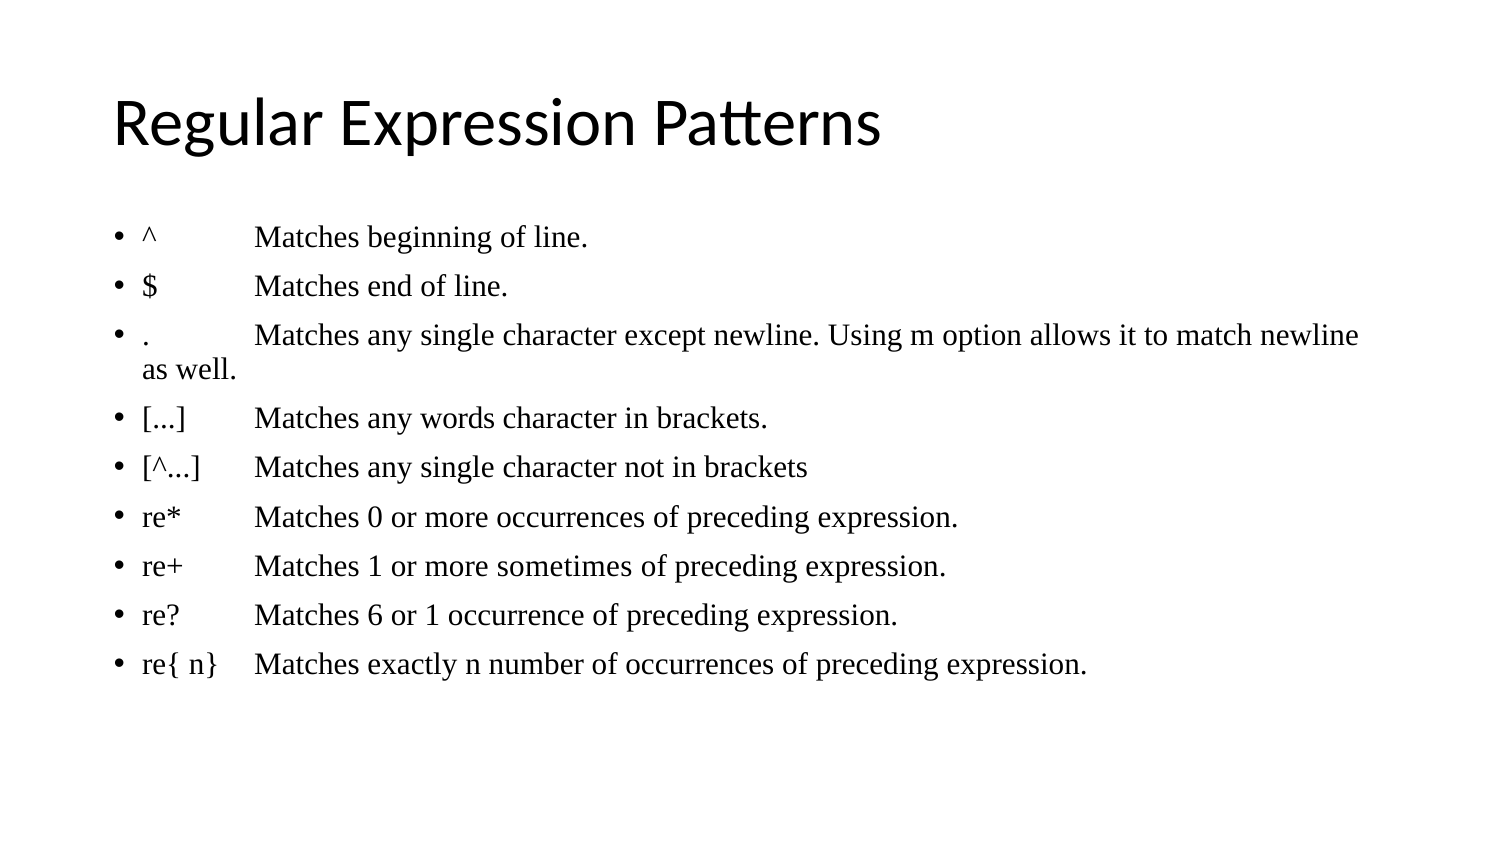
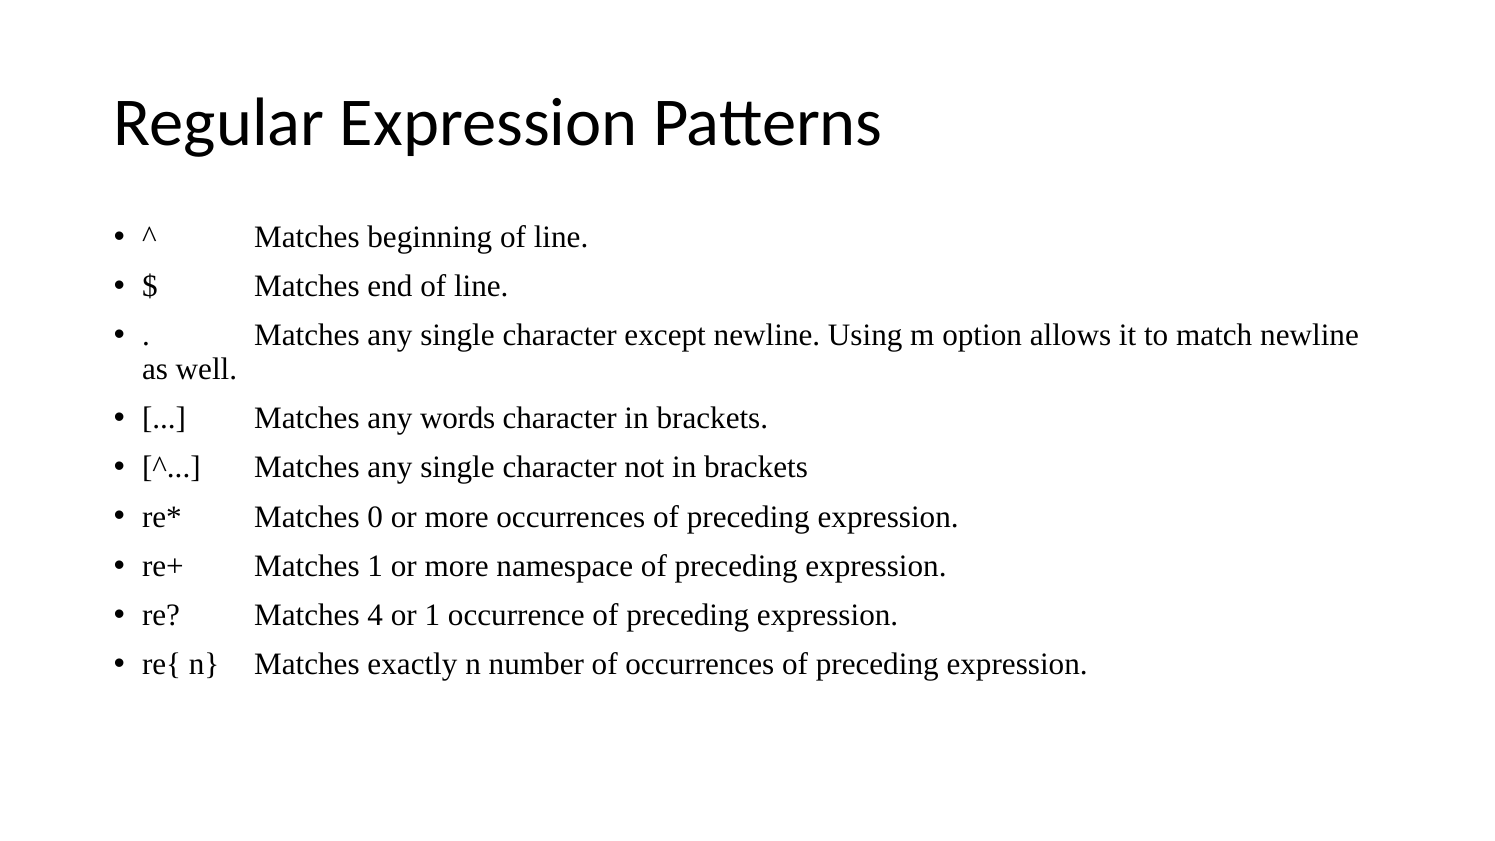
sometimes: sometimes -> namespace
6: 6 -> 4
